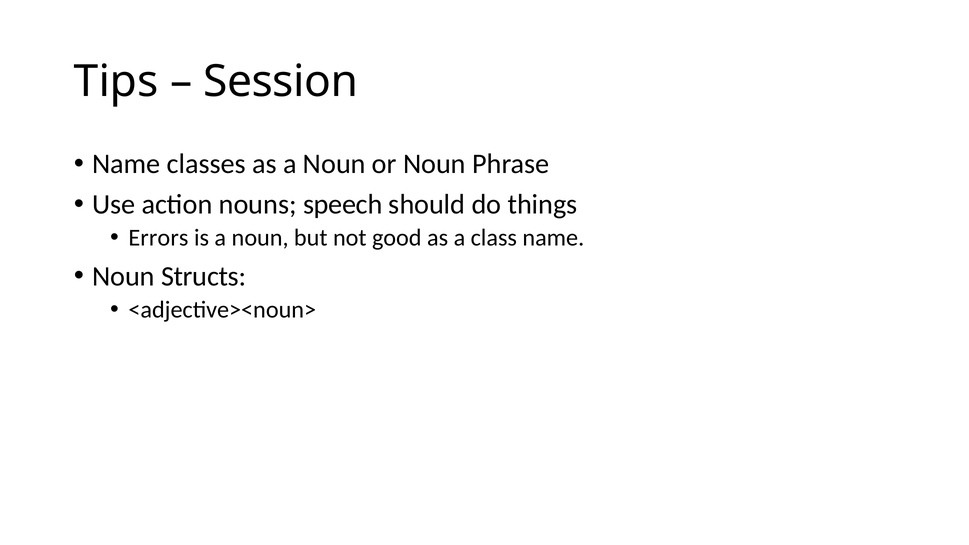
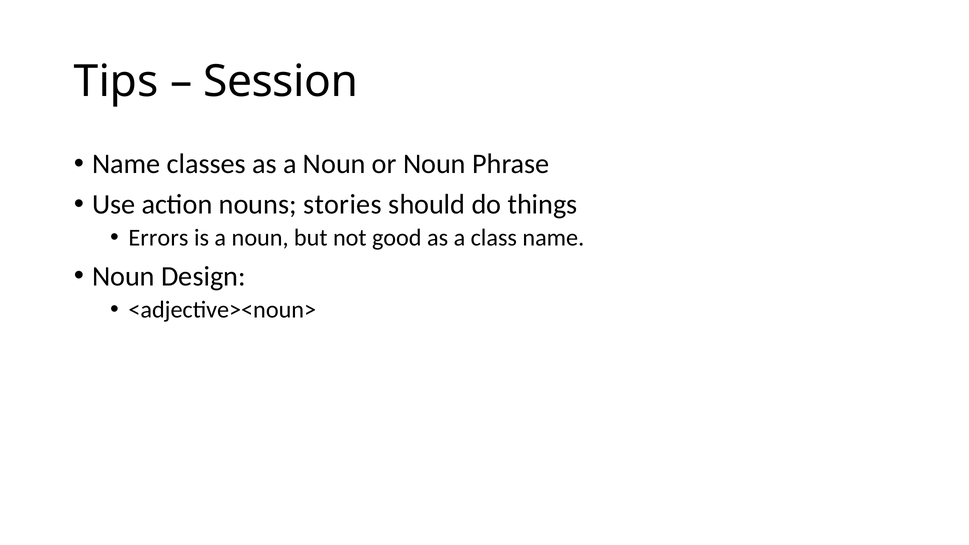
speech: speech -> stories
Structs: Structs -> Design
